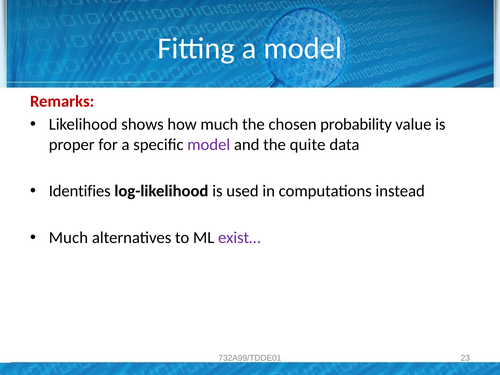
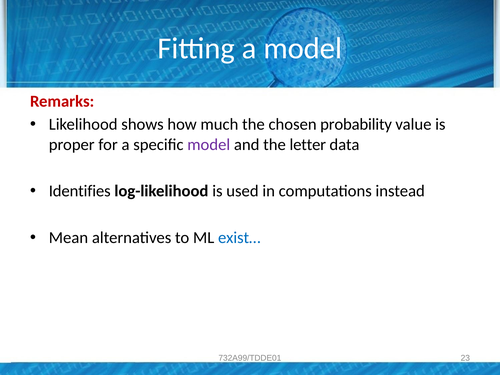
quite: quite -> letter
Much at (68, 238): Much -> Mean
exist… colour: purple -> blue
